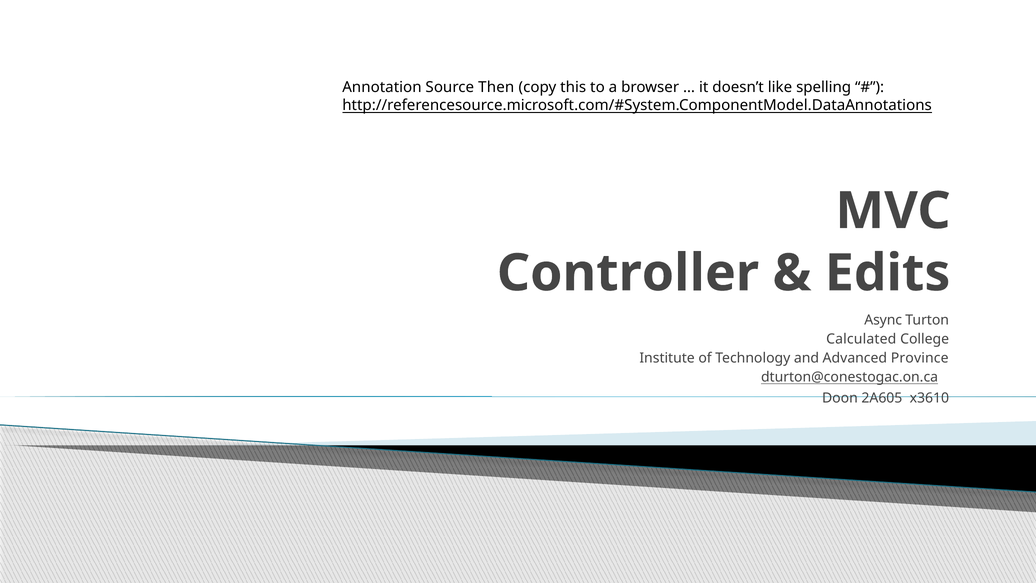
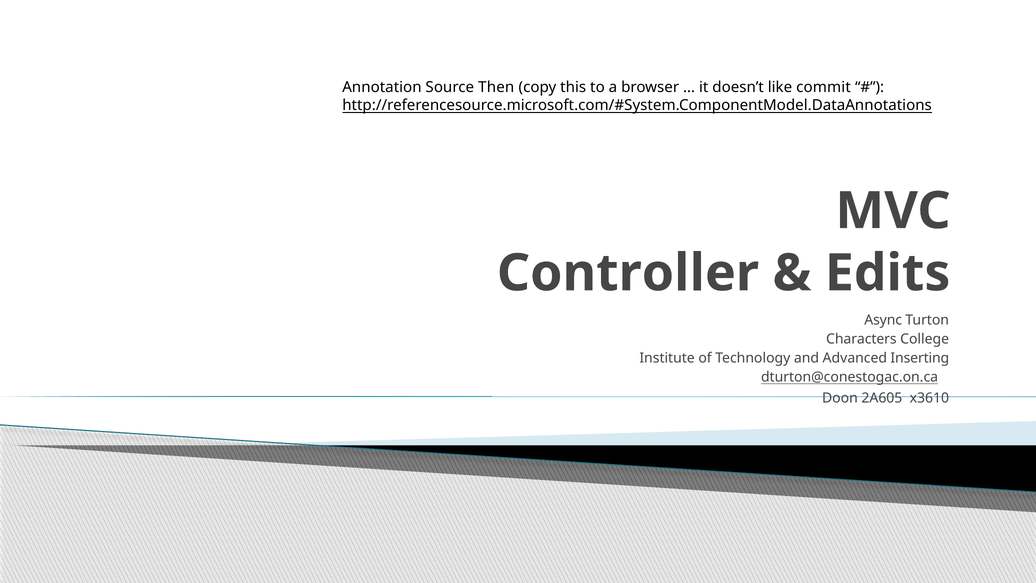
spelling: spelling -> commit
Calculated: Calculated -> Characters
Province: Province -> Inserting
